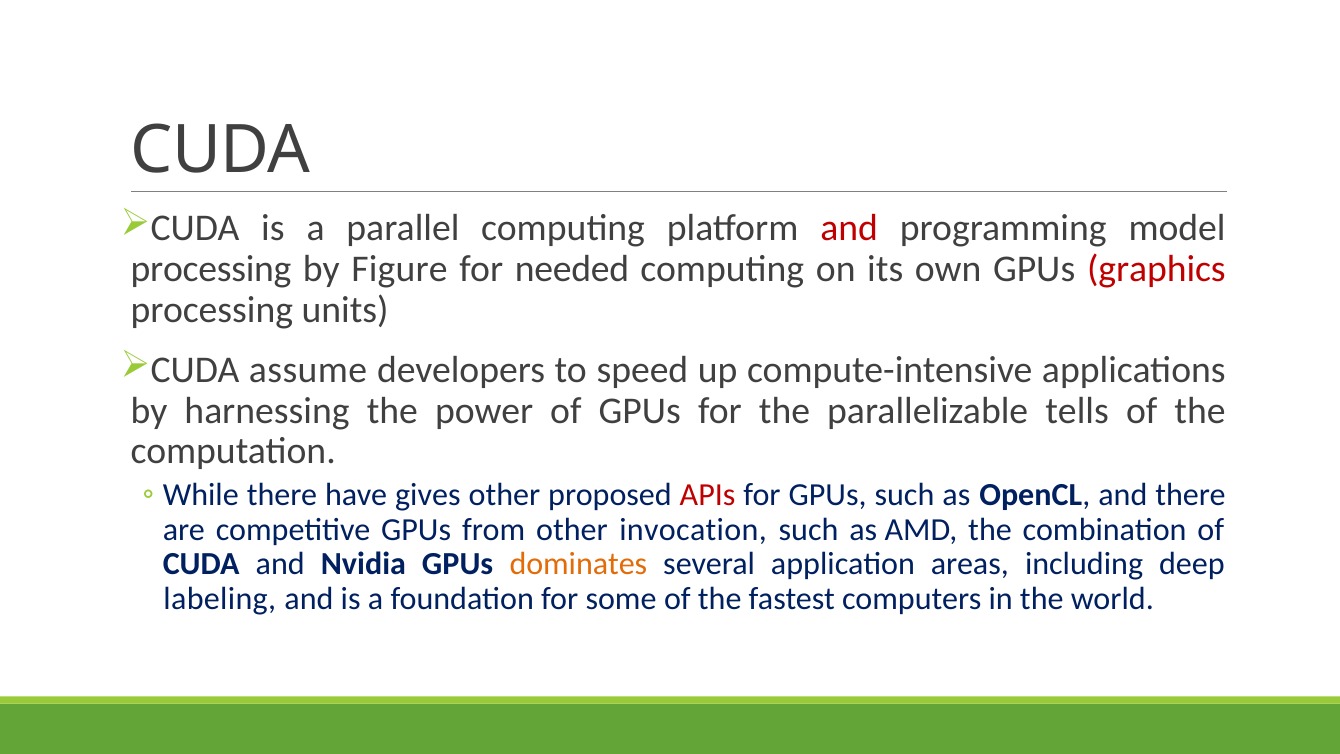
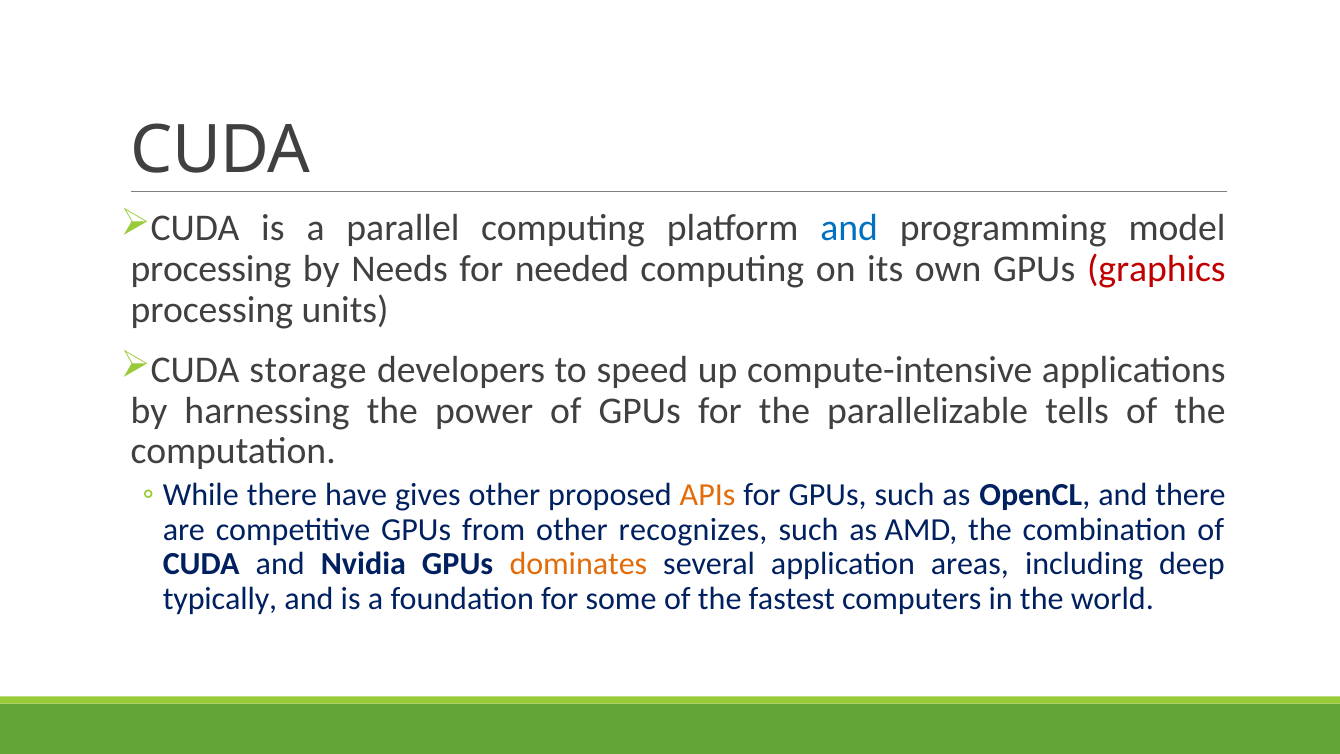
and at (849, 228) colour: red -> blue
Figure: Figure -> Needs
assume: assume -> storage
APIs colour: red -> orange
invocation: invocation -> recognizes
labeling: labeling -> typically
